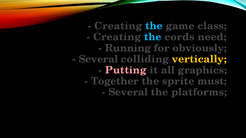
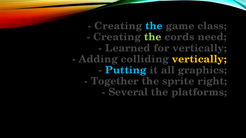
the at (153, 37) colour: light blue -> light green
Running: Running -> Learned
for obviously: obviously -> vertically
Several at (98, 59): Several -> Adding
Putting colour: pink -> light blue
must: must -> right
